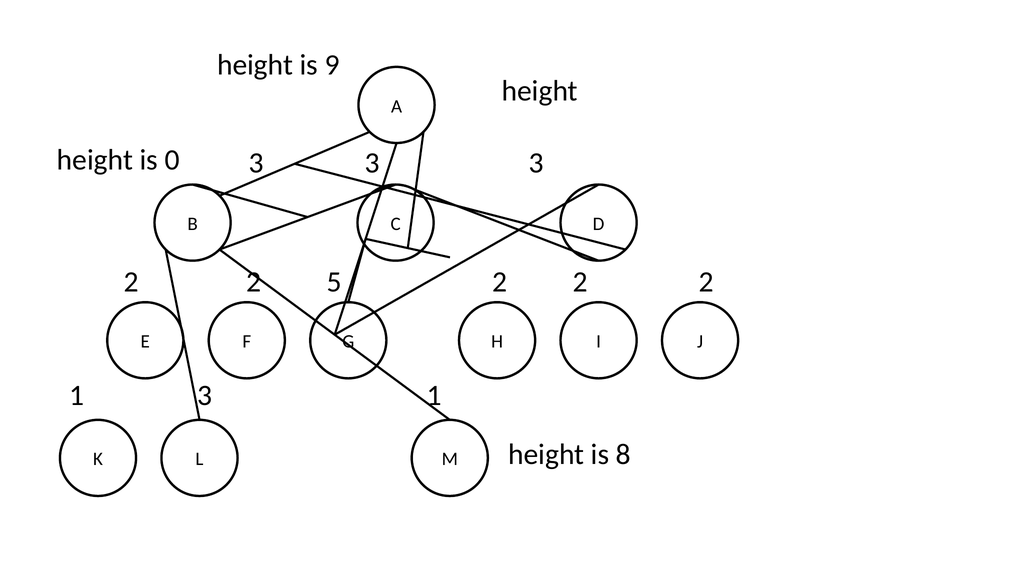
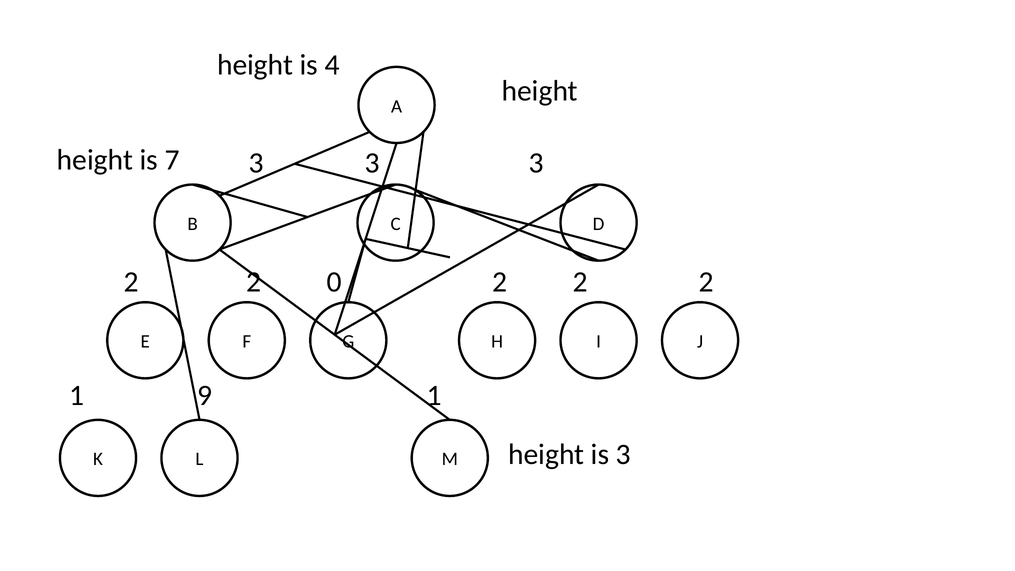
9: 9 -> 4
0: 0 -> 7
5: 5 -> 0
1 3: 3 -> 9
is 8: 8 -> 3
